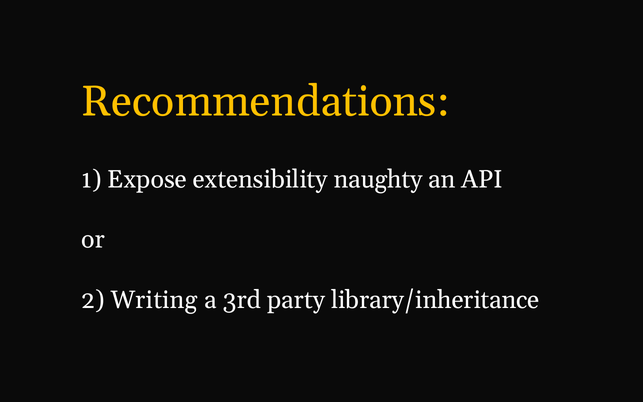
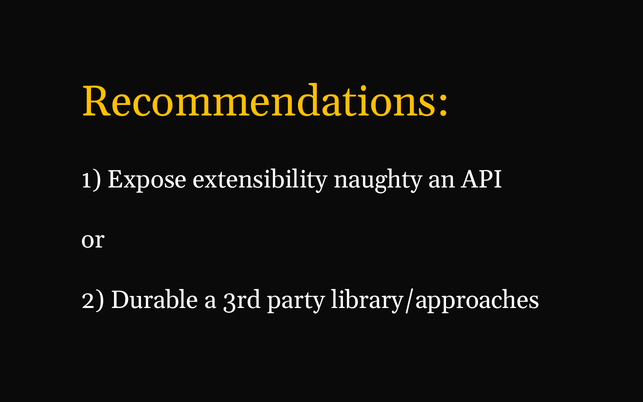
Writing: Writing -> Durable
library/inheritance: library/inheritance -> library/approaches
